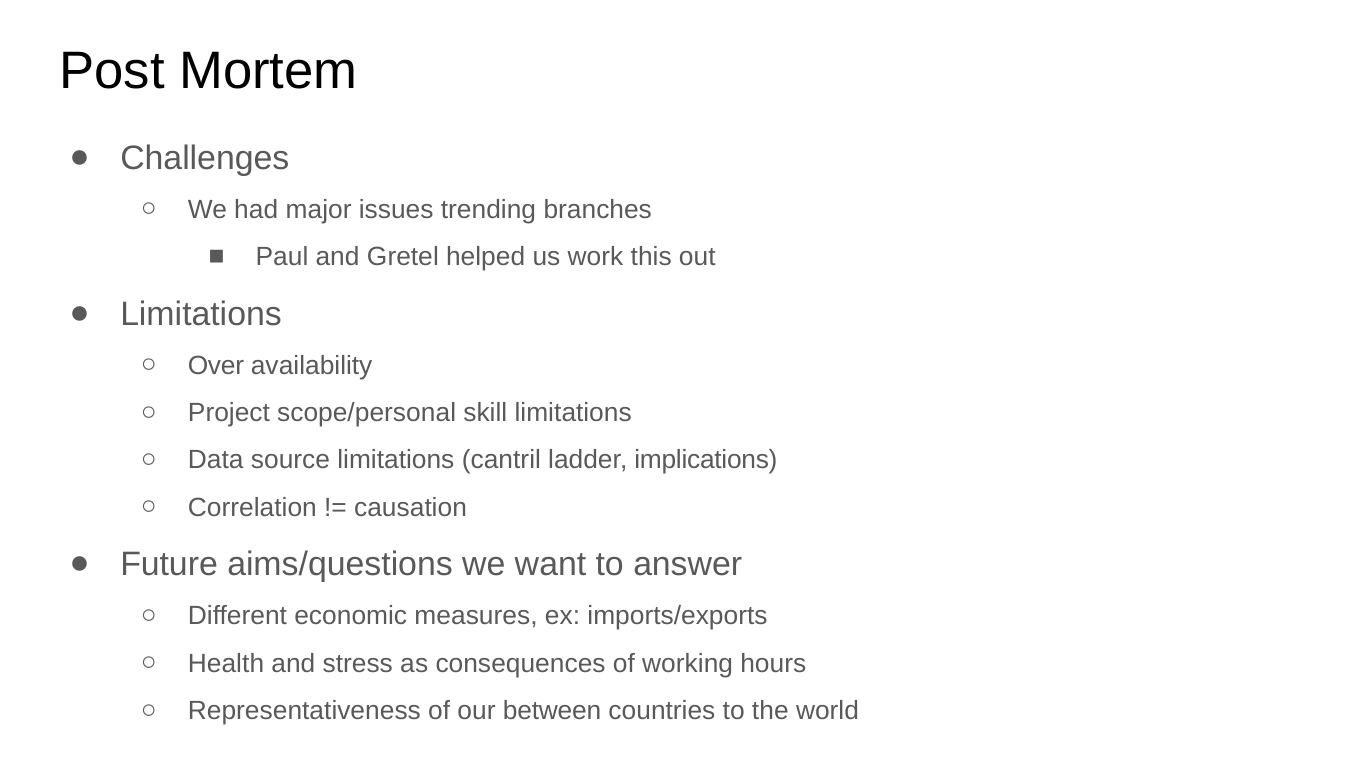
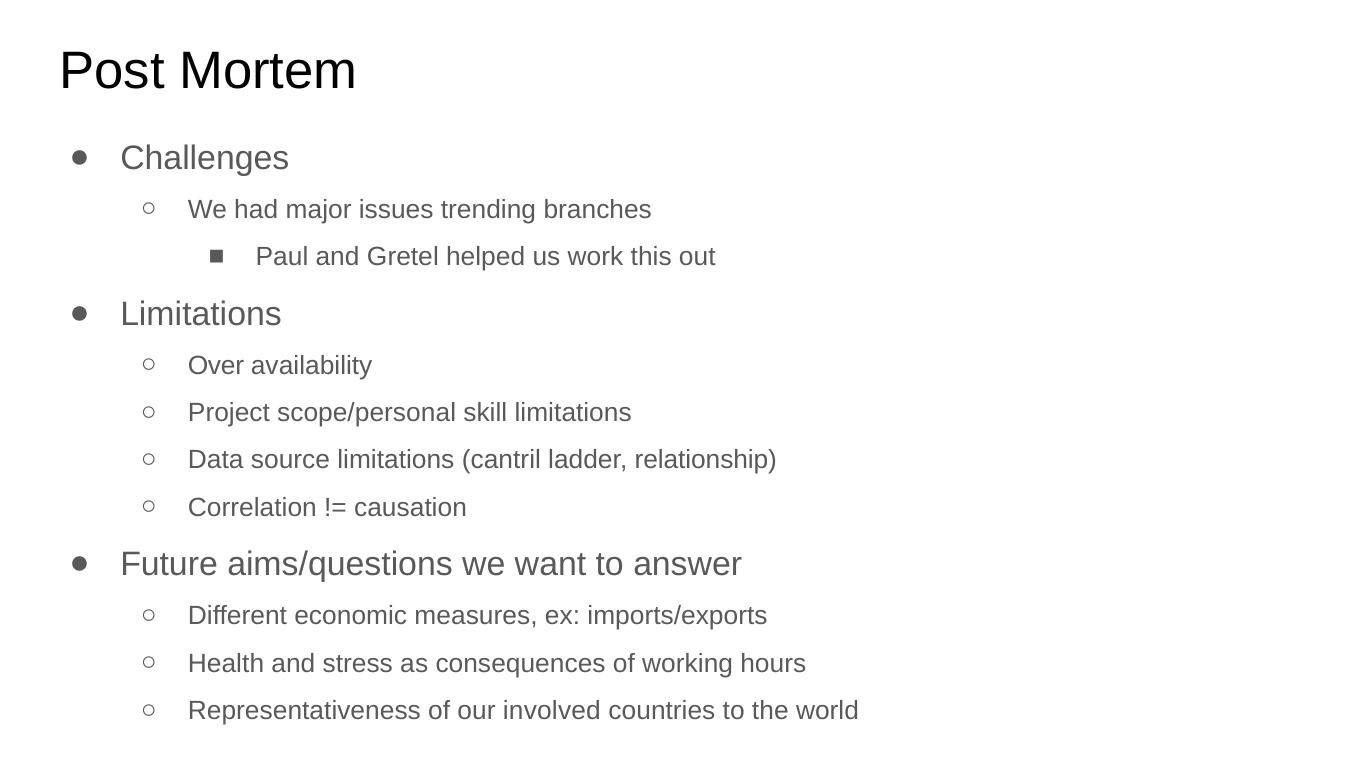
implications: implications -> relationship
between: between -> involved
